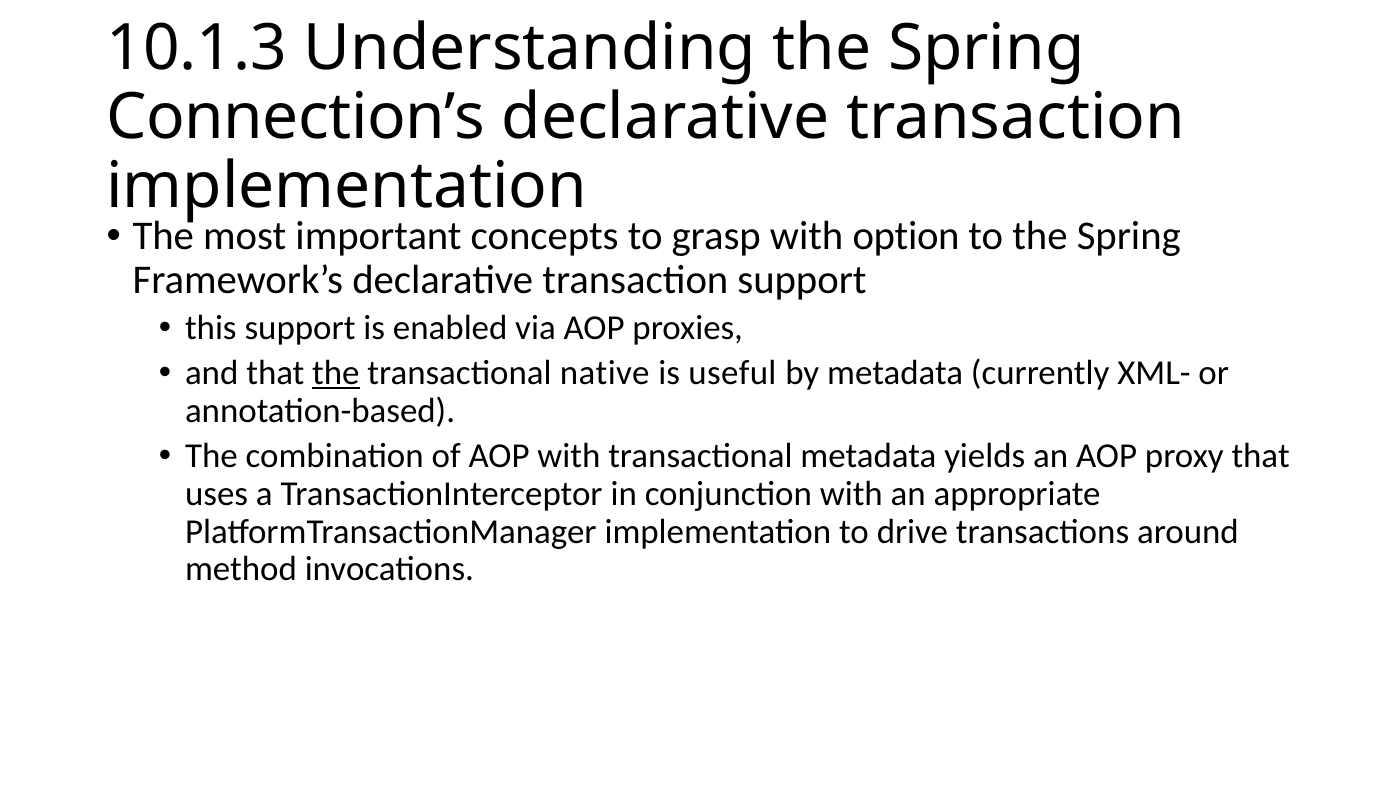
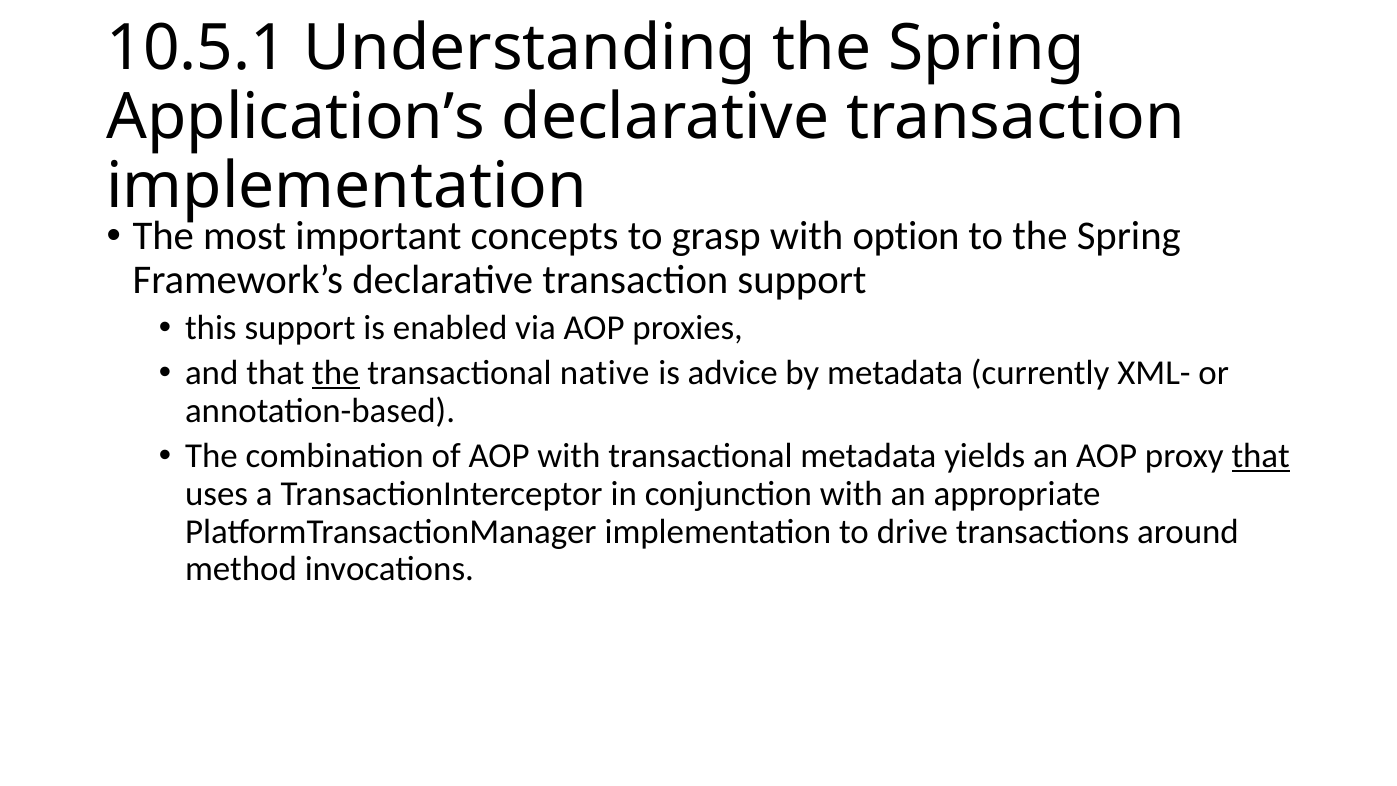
10.1.3: 10.1.3 -> 10.5.1
Connection’s: Connection’s -> Application’s
useful: useful -> advice
that at (1261, 456) underline: none -> present
